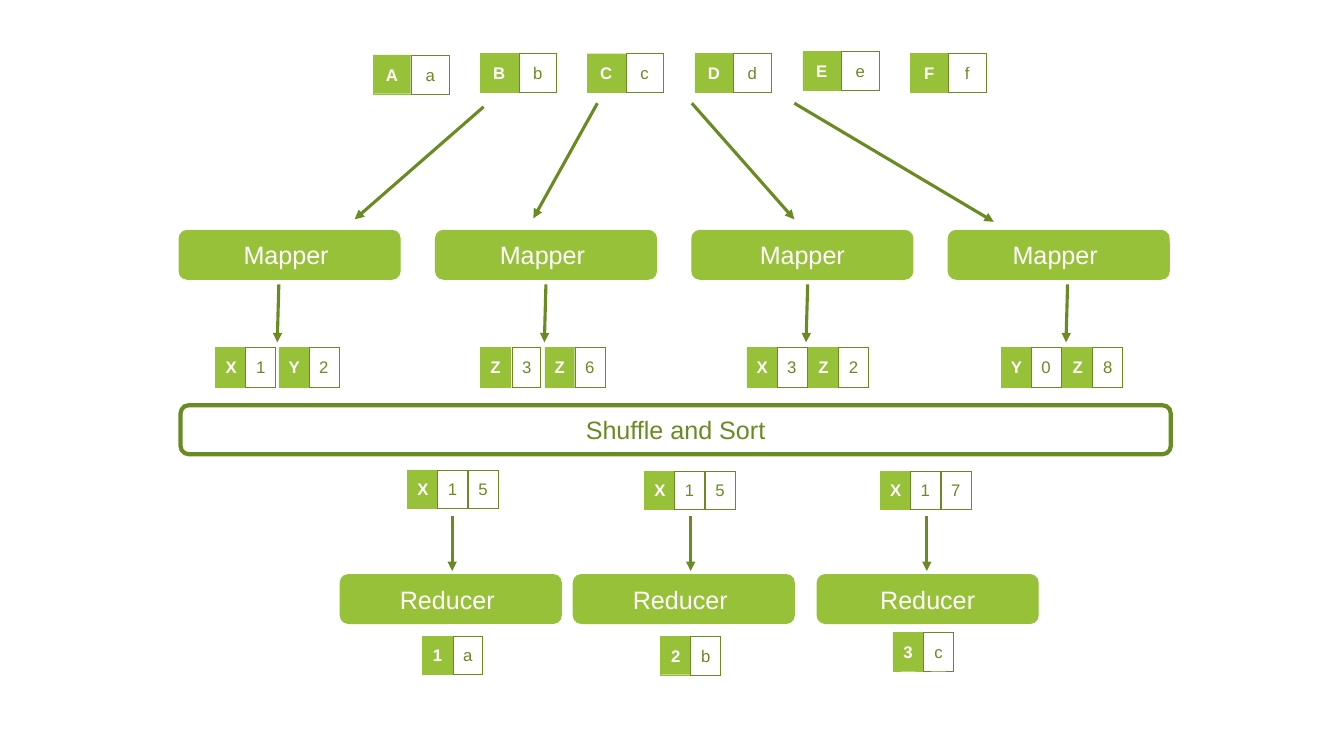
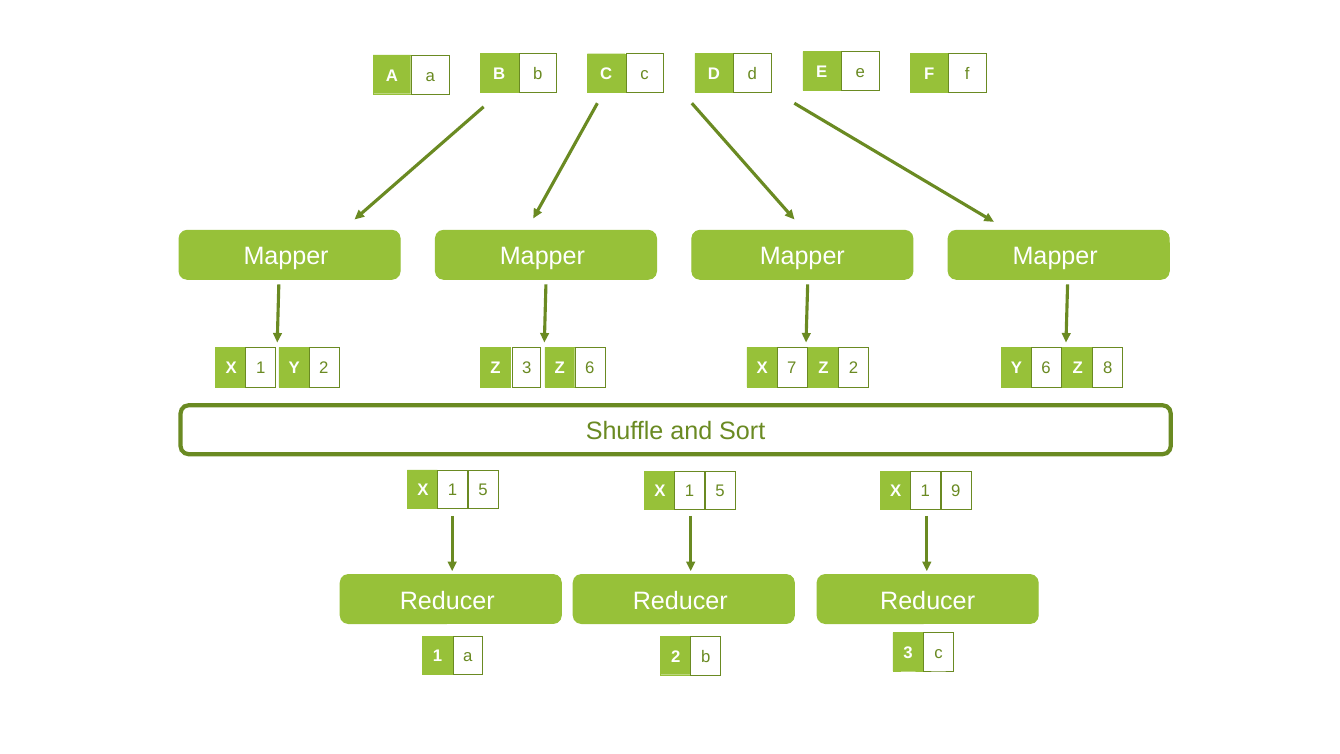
X 3: 3 -> 7
Y 0: 0 -> 6
7: 7 -> 9
